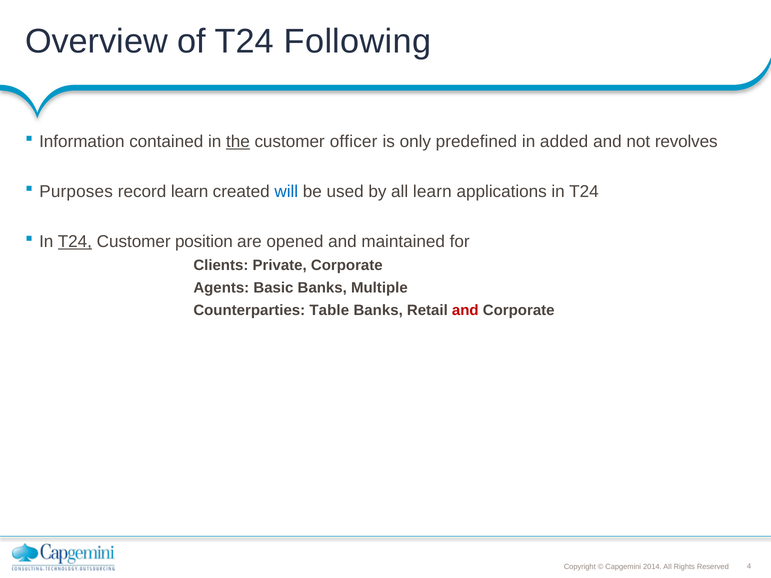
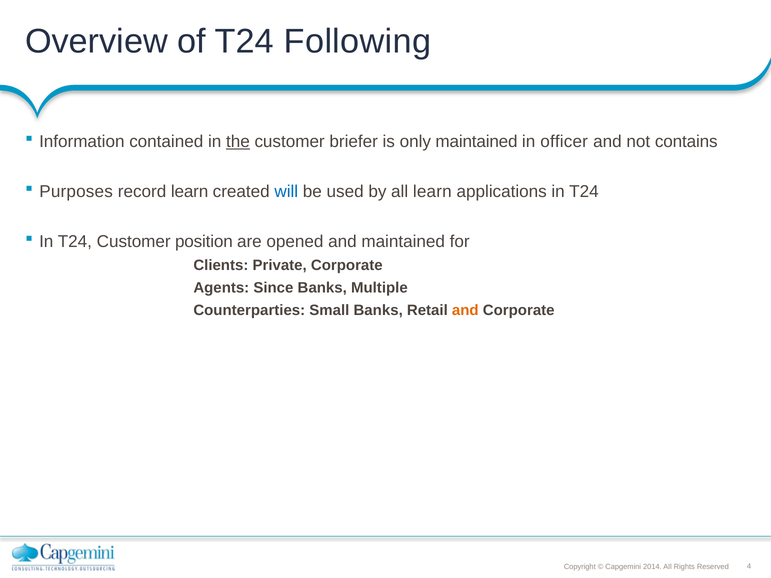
officer: officer -> briefer
only predefined: predefined -> maintained
added: added -> officer
revolves: revolves -> contains
T24 at (75, 242) underline: present -> none
Basic: Basic -> Since
Table: Table -> Small
and at (465, 311) colour: red -> orange
